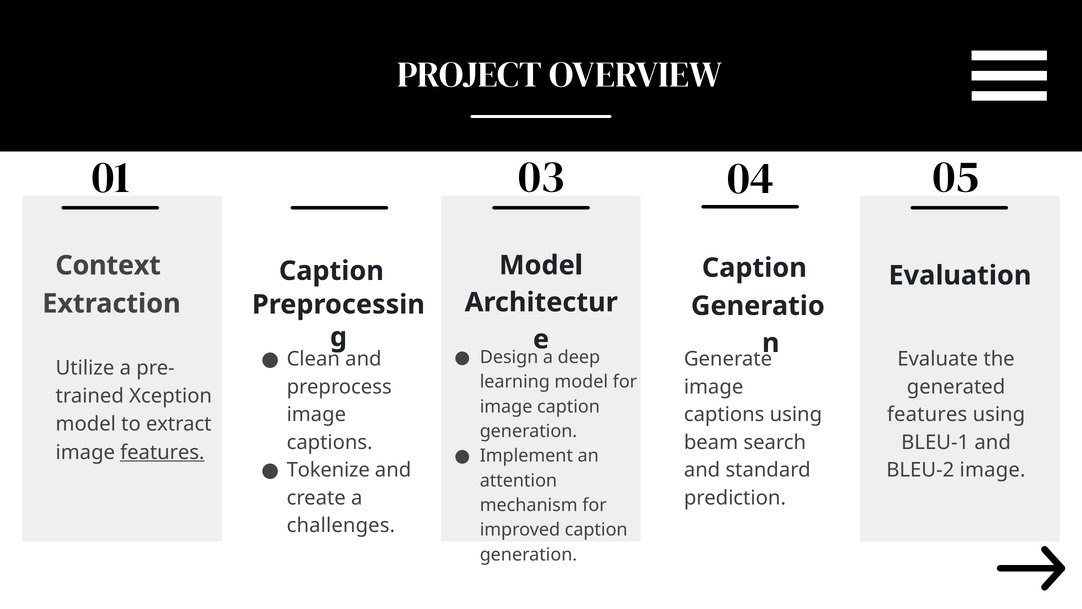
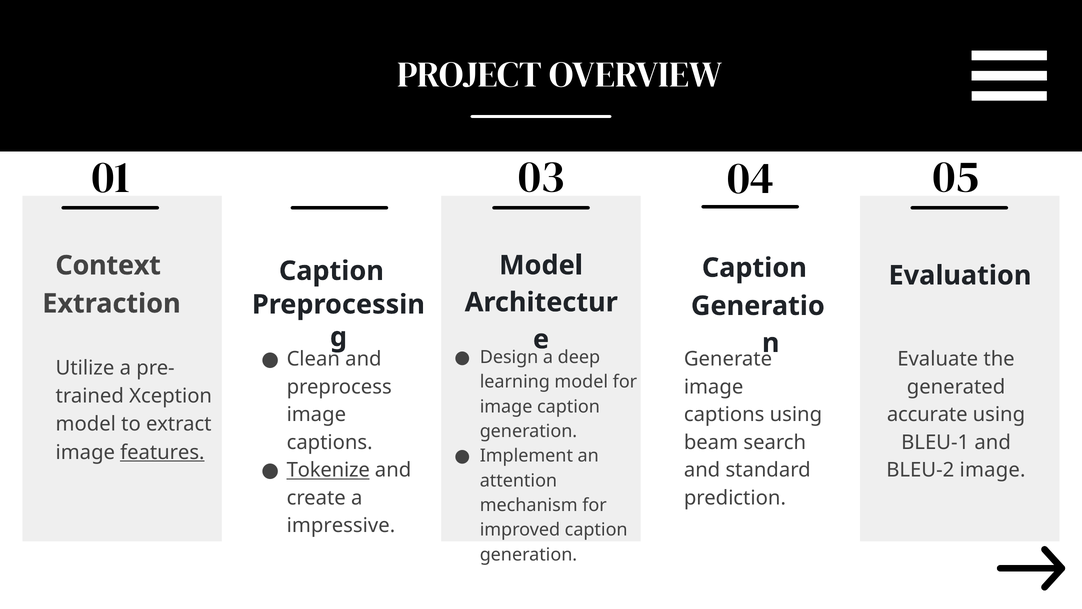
features at (927, 415): features -> accurate
Tokenize underline: none -> present
challenges: challenges -> impressive
